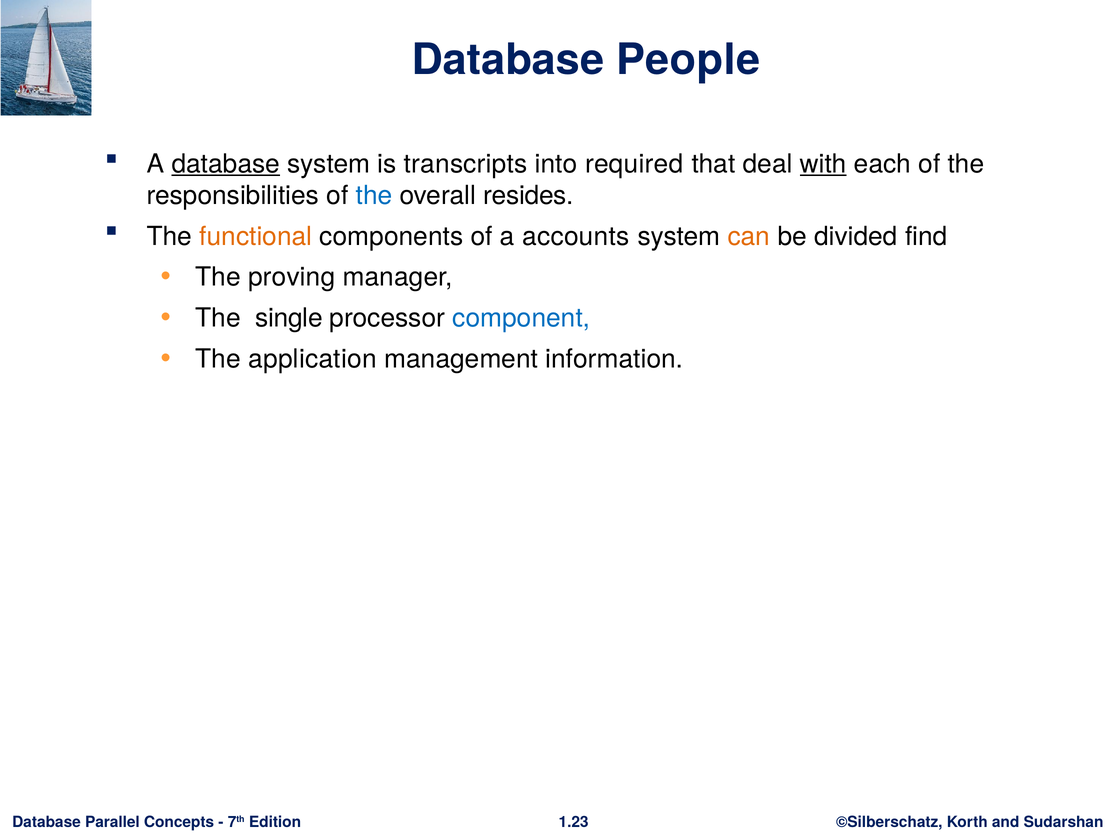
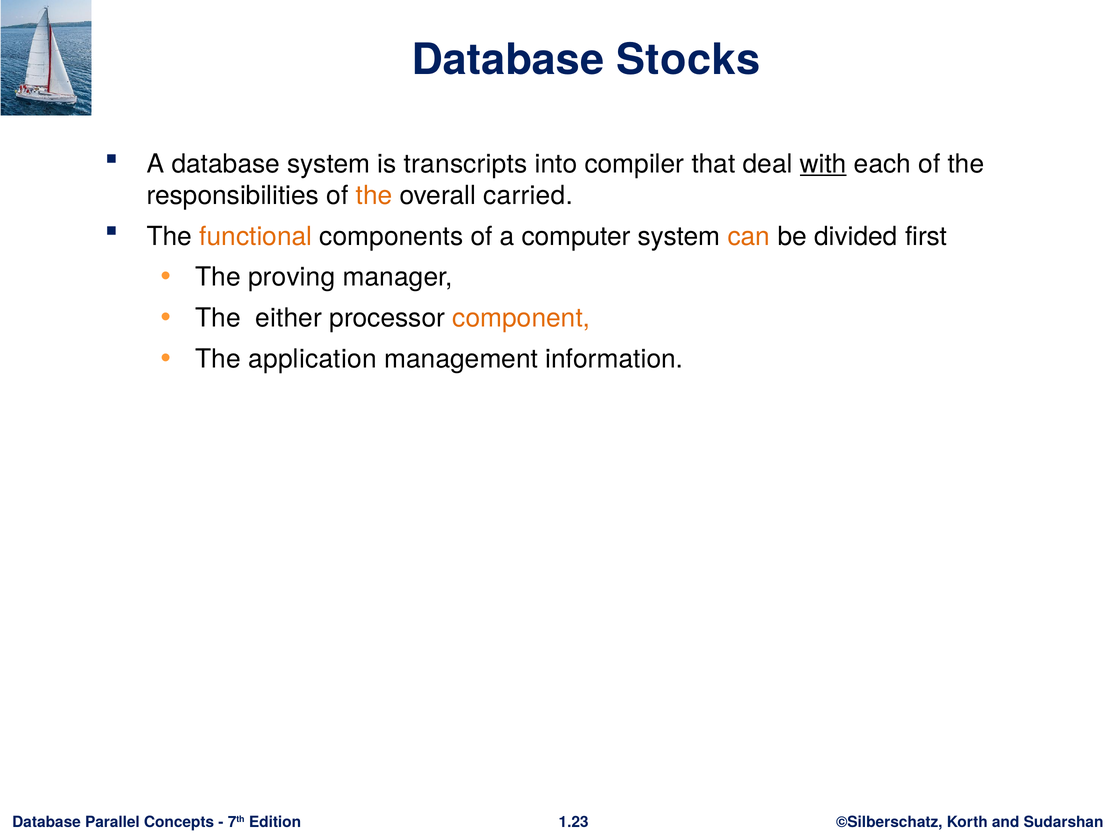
People: People -> Stocks
database at (226, 164) underline: present -> none
required: required -> compiler
the at (374, 196) colour: blue -> orange
resides: resides -> carried
accounts: accounts -> computer
find: find -> first
single: single -> either
component colour: blue -> orange
